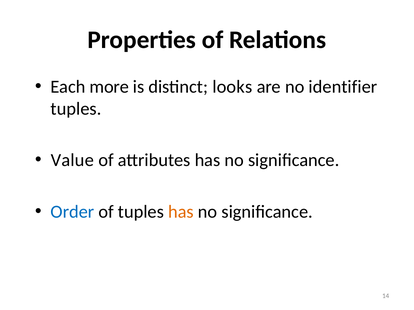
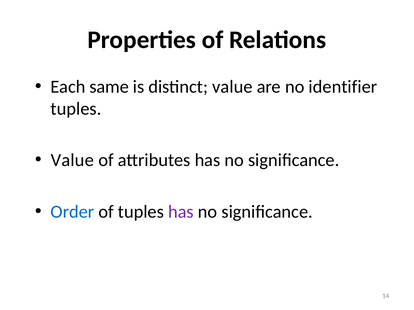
more: more -> same
distinct looks: looks -> value
has at (181, 212) colour: orange -> purple
